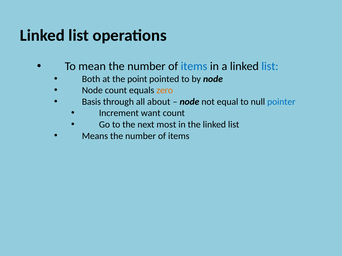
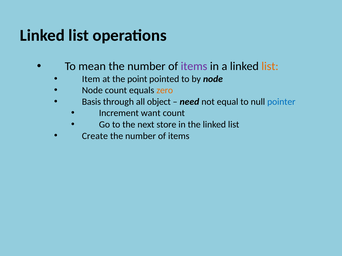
items at (194, 66) colour: blue -> purple
list at (270, 66) colour: blue -> orange
Both: Both -> Item
about: about -> object
node at (189, 102): node -> need
most: most -> store
Means: Means -> Create
